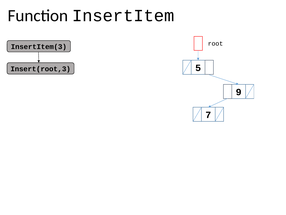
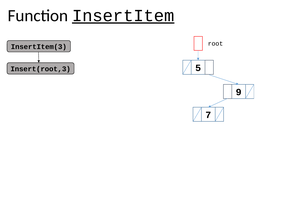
InsertItem underline: none -> present
